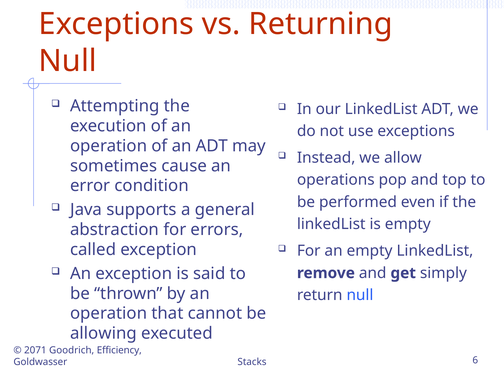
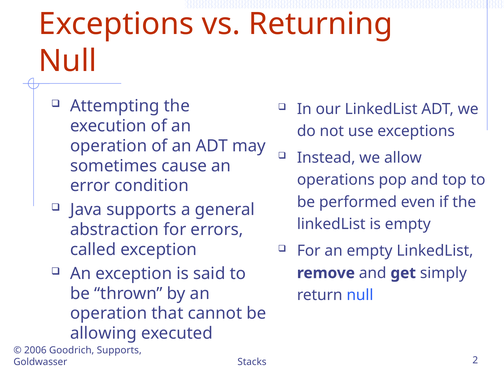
2071: 2071 -> 2006
Goodrich Efficiency: Efficiency -> Supports
6: 6 -> 2
